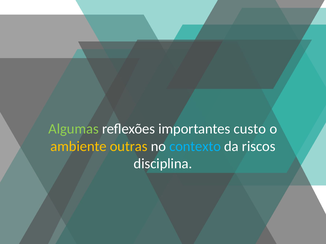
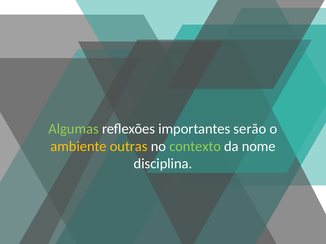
custo: custo -> serão
contexto colour: light blue -> light green
riscos: riscos -> nome
